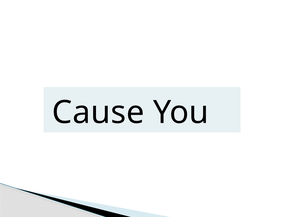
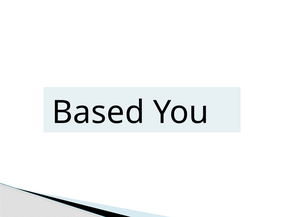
Cause: Cause -> Based
